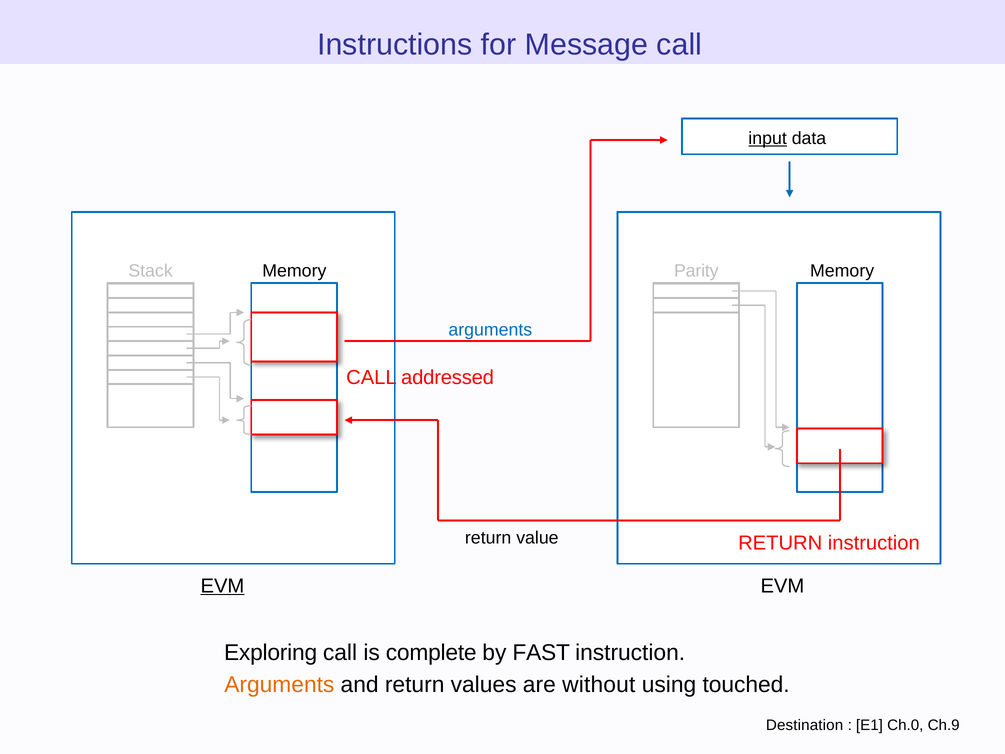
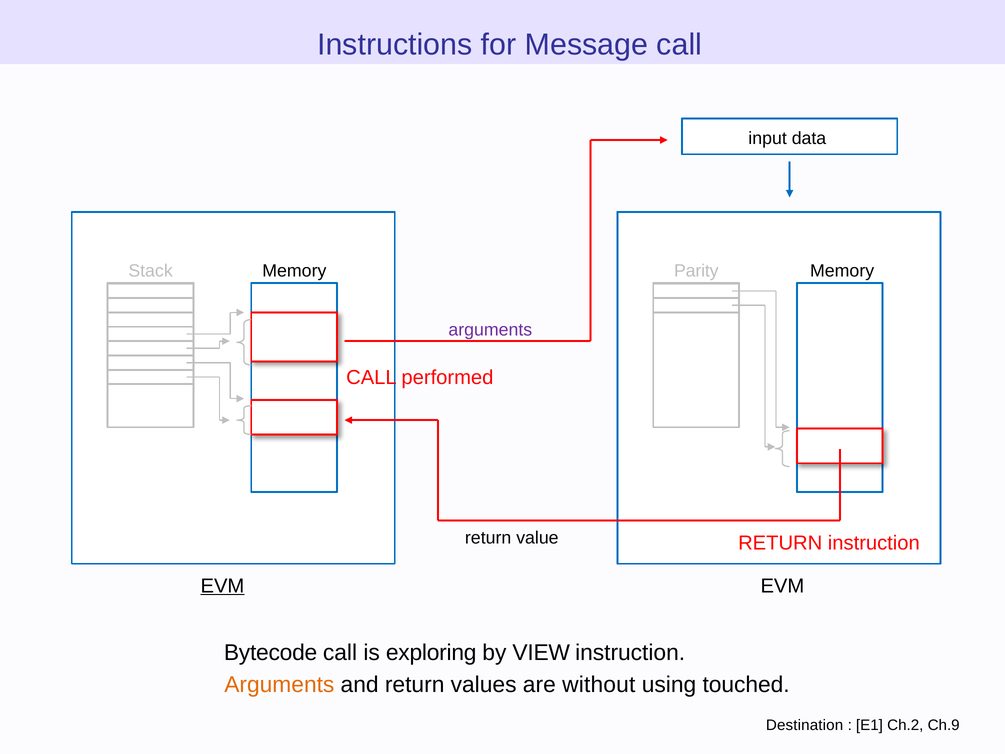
input underline: present -> none
arguments at (490, 330) colour: blue -> purple
addressed: addressed -> performed
Exploring: Exploring -> Bytecode
complete: complete -> exploring
FAST: FAST -> VIEW
Ch.0: Ch.0 -> Ch.2
